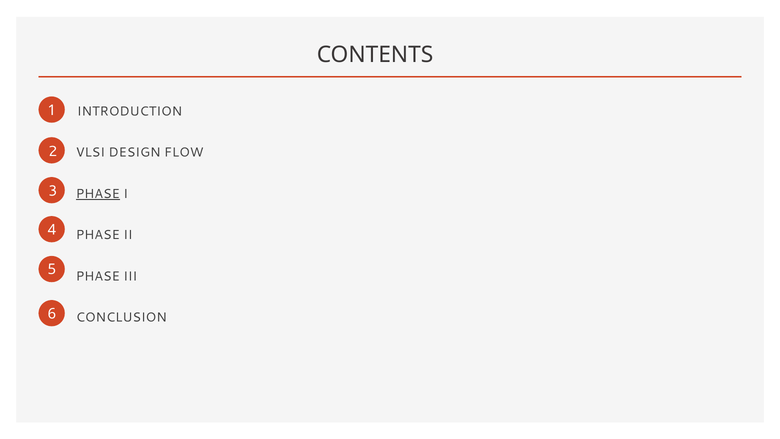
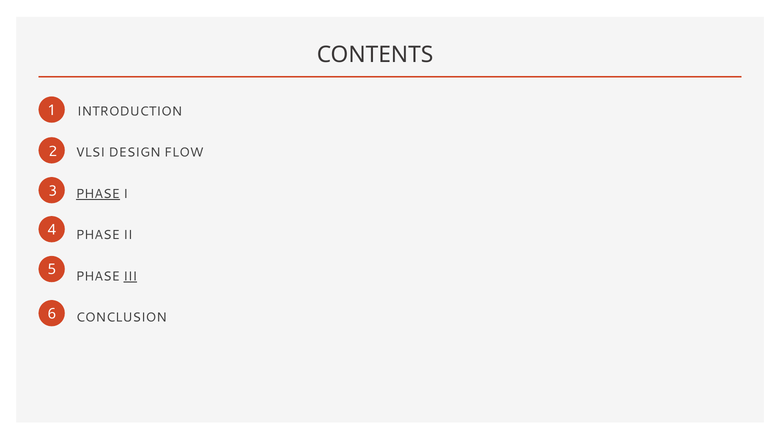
III underline: none -> present
